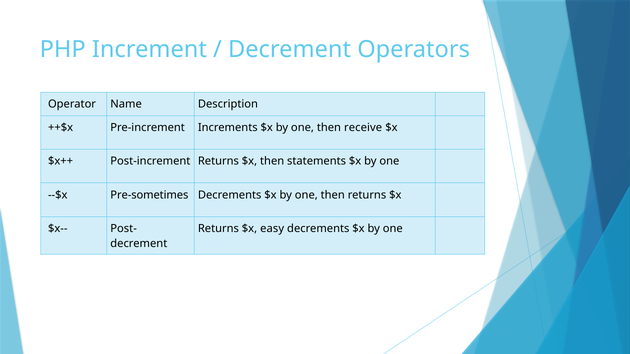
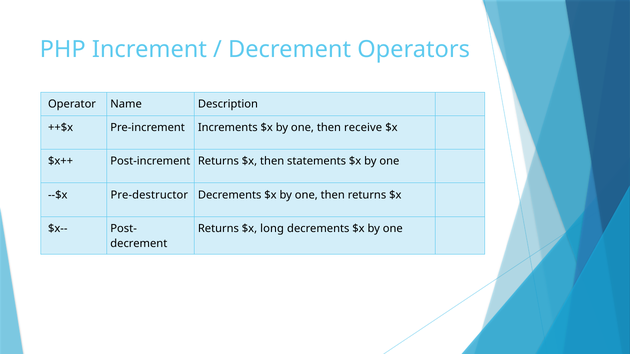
Pre-sometimes: Pre-sometimes -> Pre-destructor
easy: easy -> long
